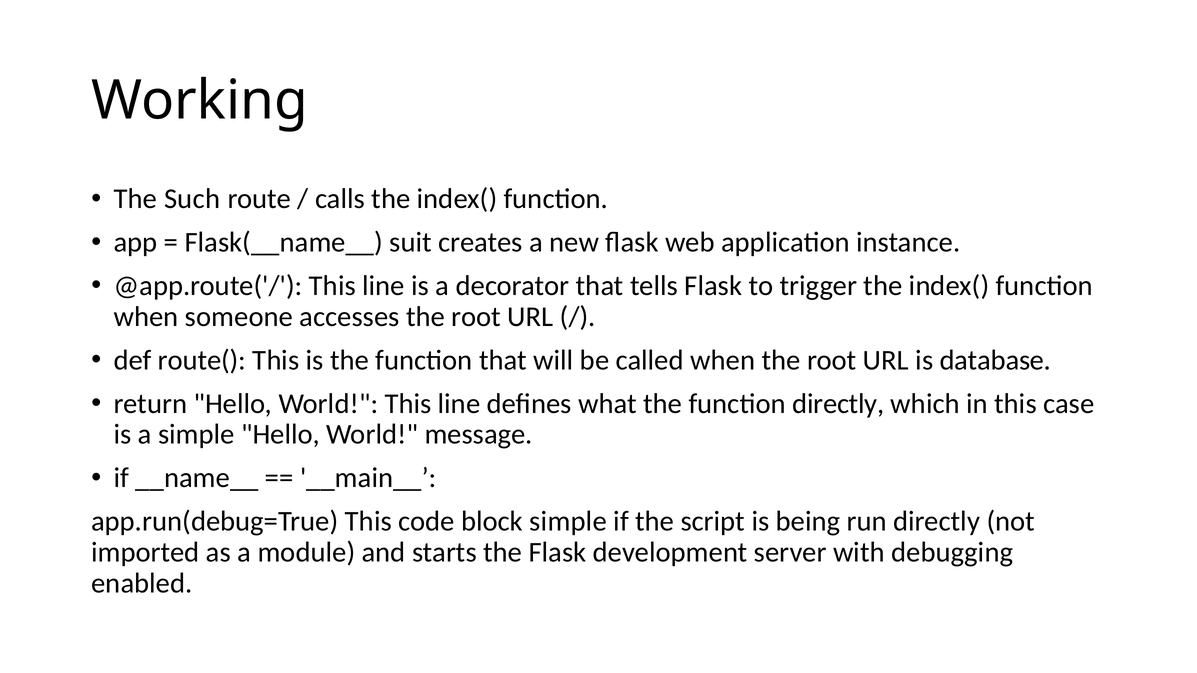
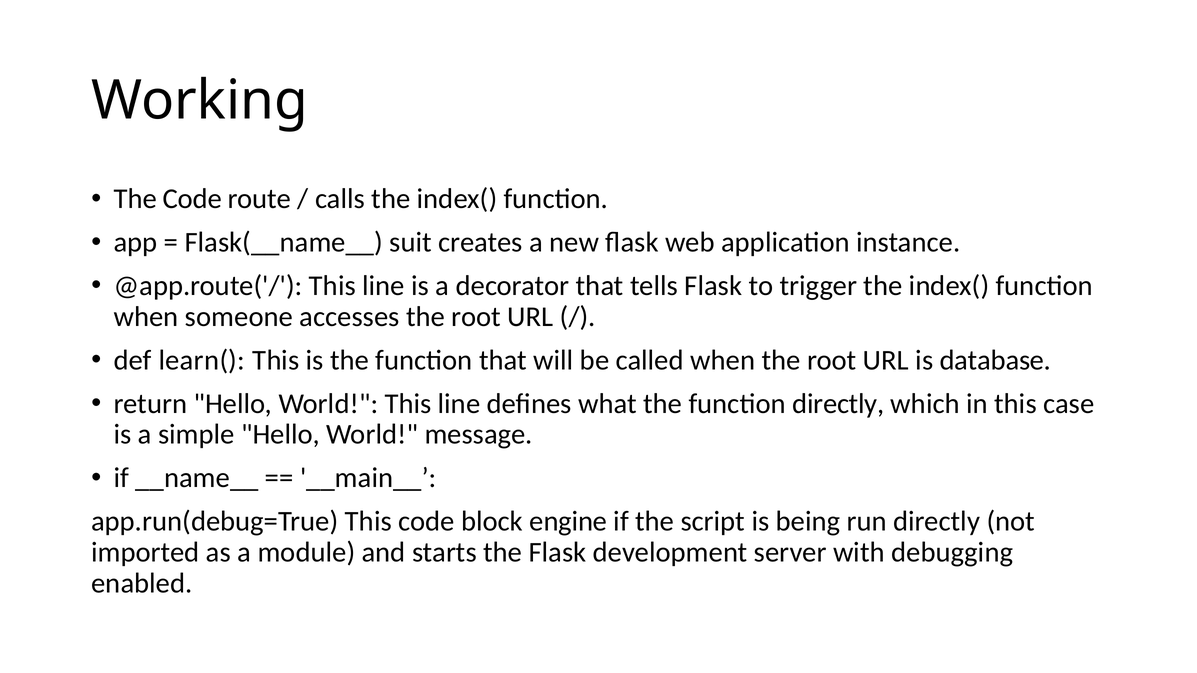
The Such: Such -> Code
route(: route( -> learn(
block simple: simple -> engine
